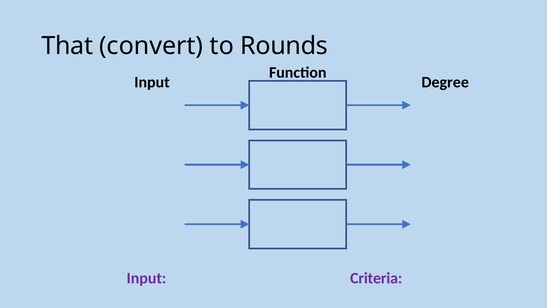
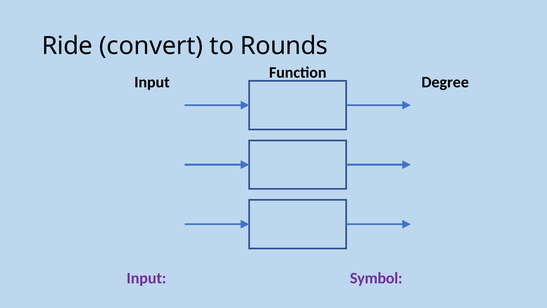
That: That -> Ride
Criteria: Criteria -> Symbol
